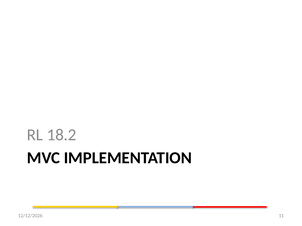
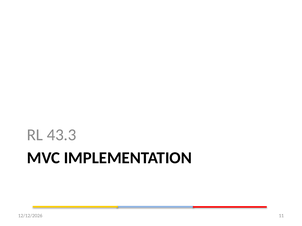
18.2: 18.2 -> 43.3
